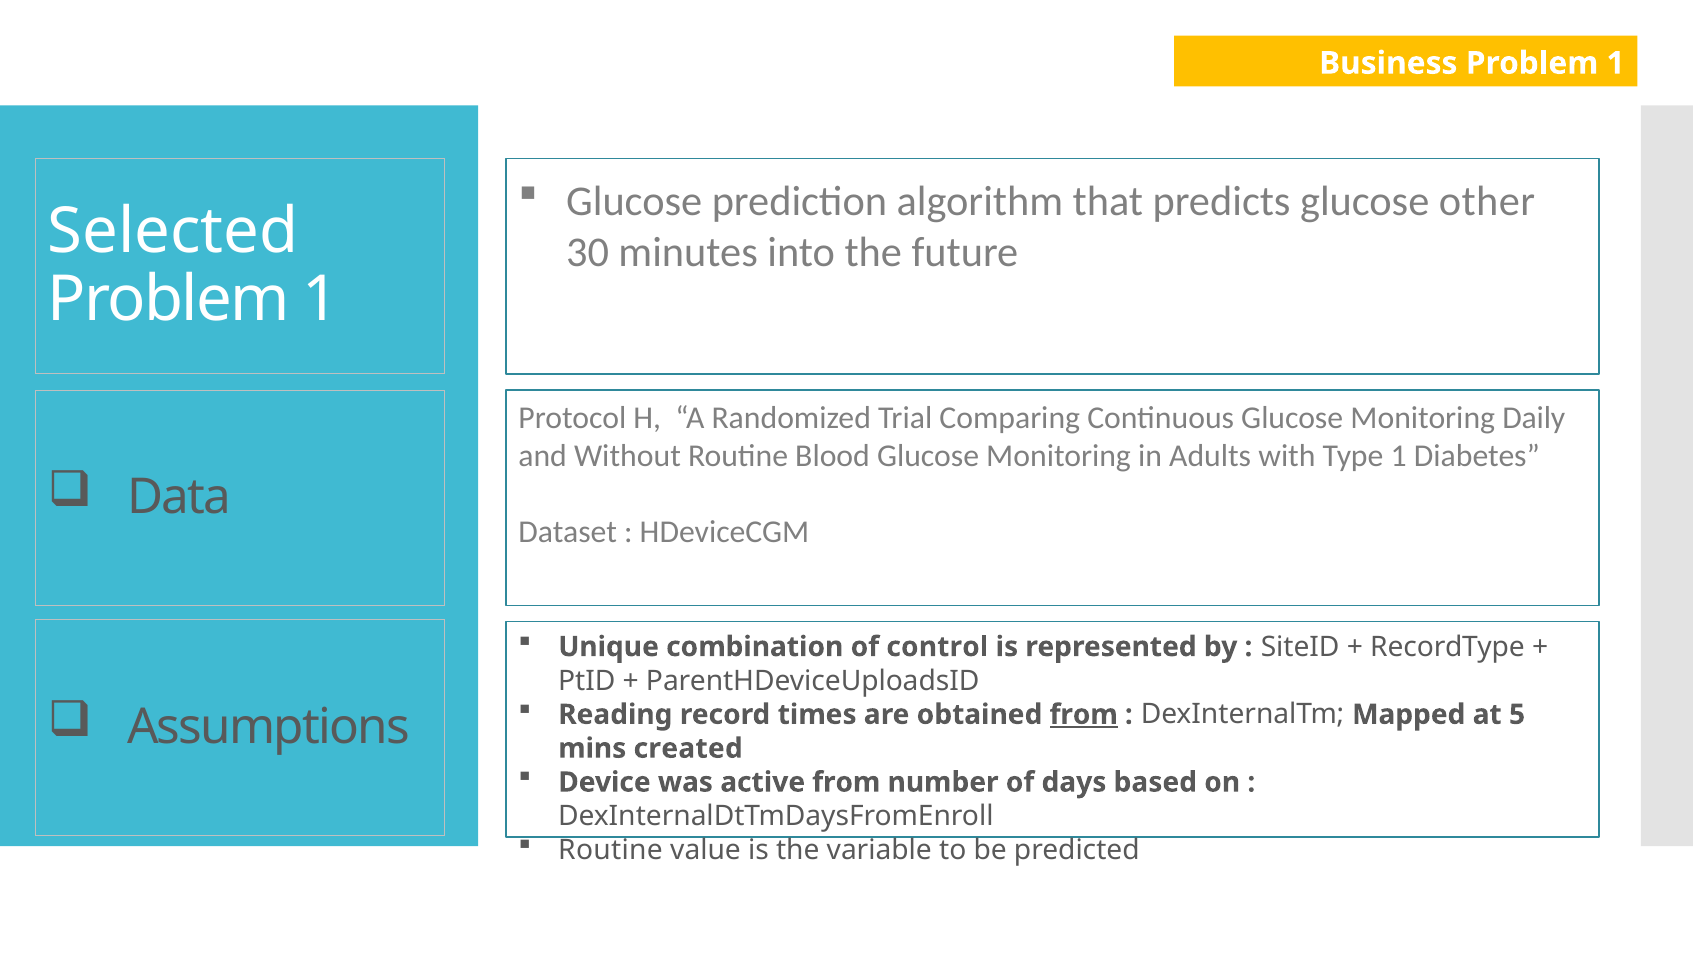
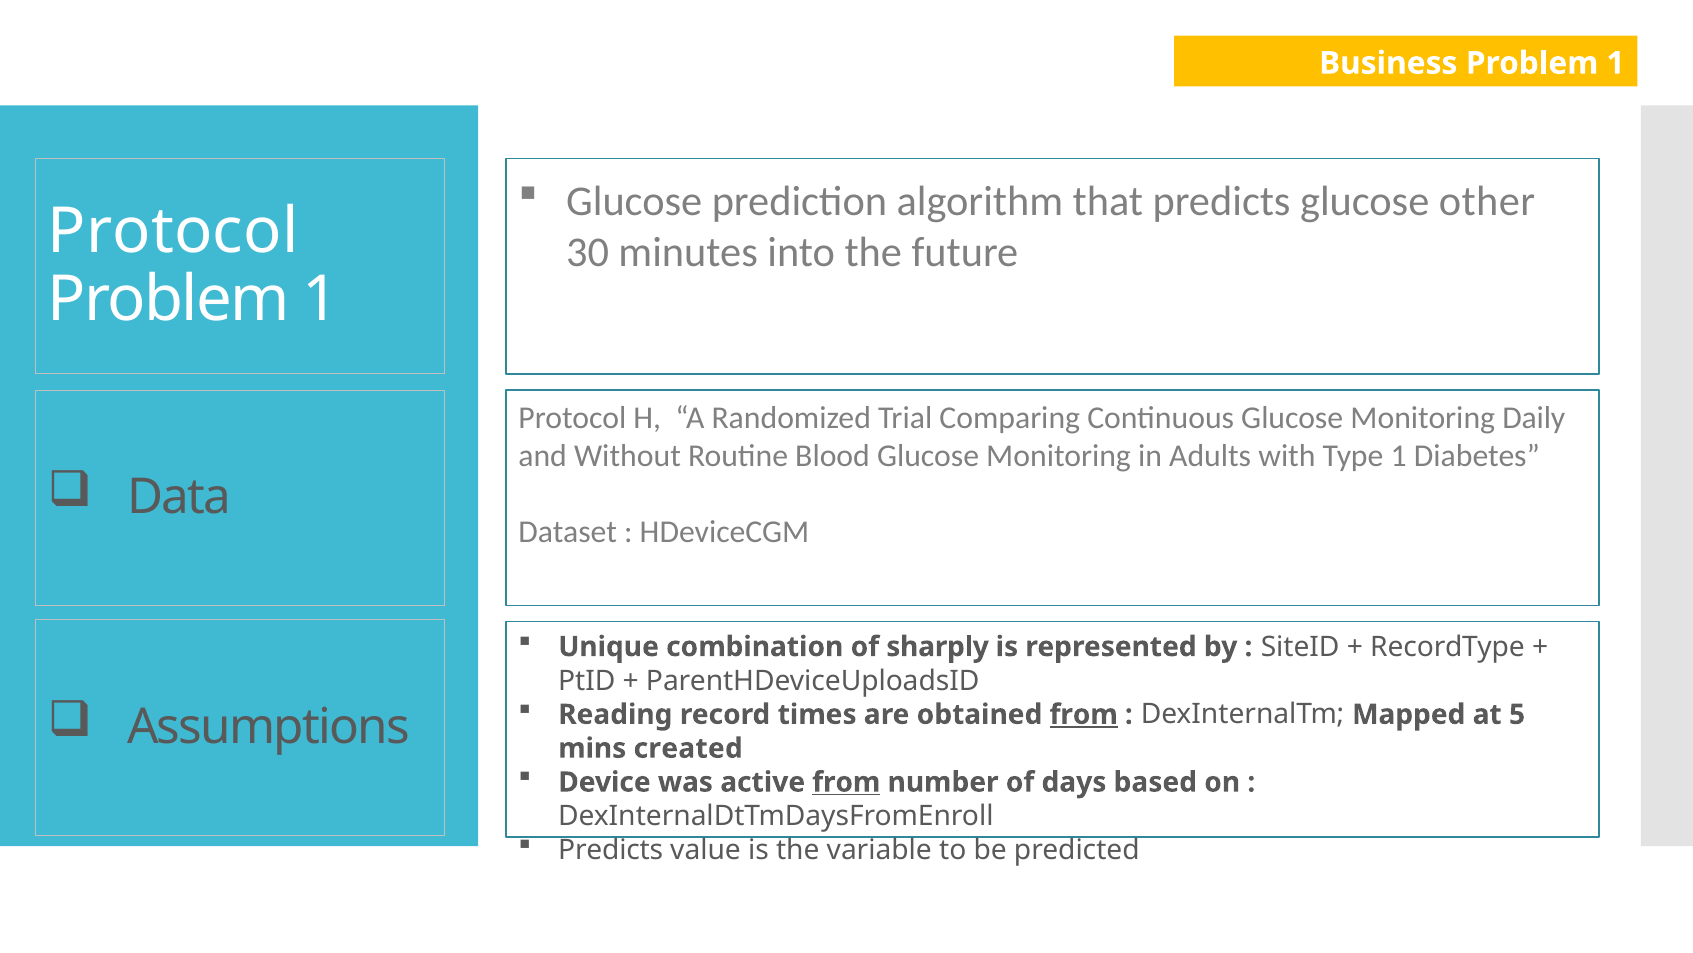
Selected at (173, 231): Selected -> Protocol
control: control -> sharply
from at (846, 782) underline: none -> present
Routine at (610, 849): Routine -> Predicts
